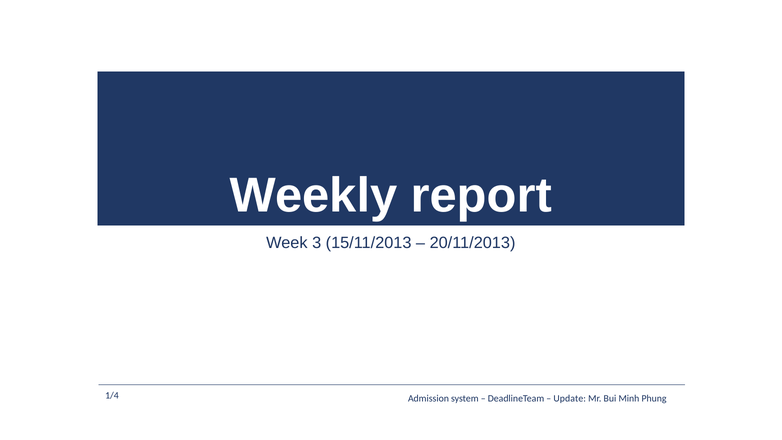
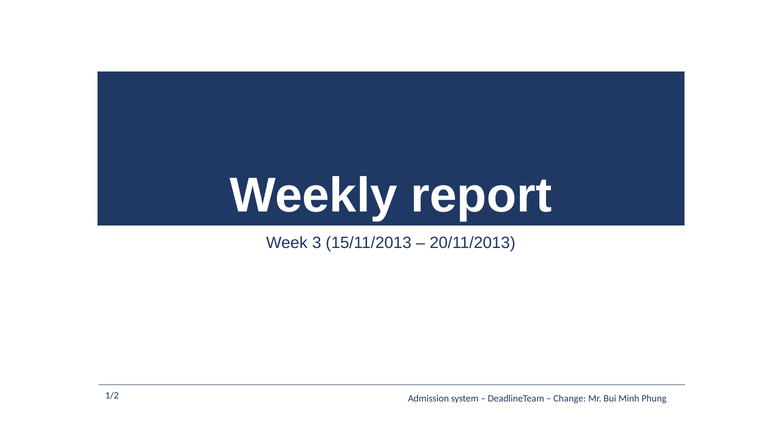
1/4: 1/4 -> 1/2
Update: Update -> Change
